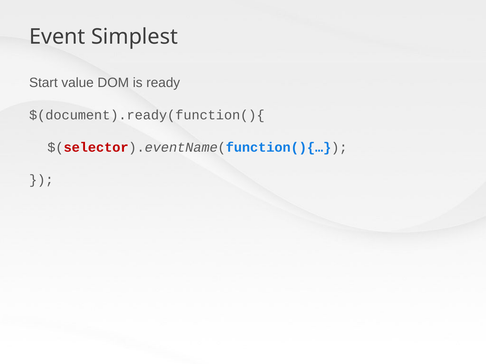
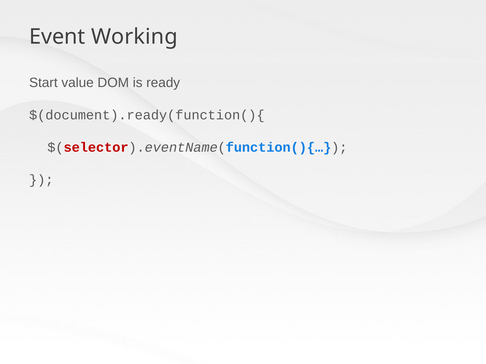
Simplest: Simplest -> Working
